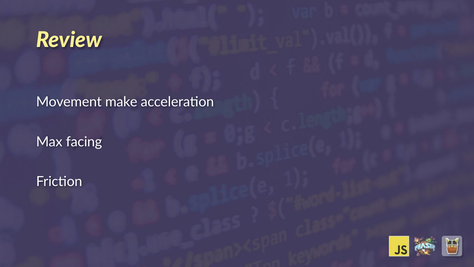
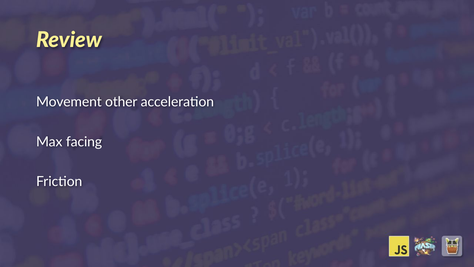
make: make -> other
